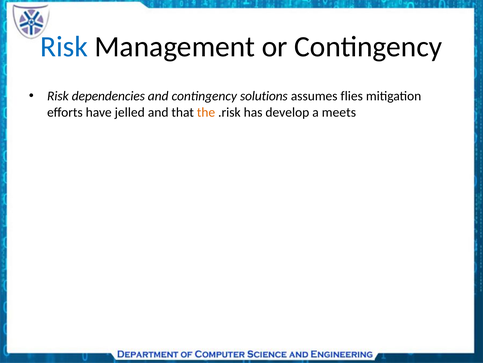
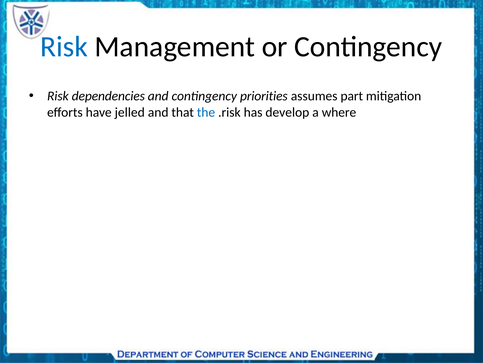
solutions: solutions -> priorities
flies: flies -> part
the colour: orange -> blue
meets: meets -> where
